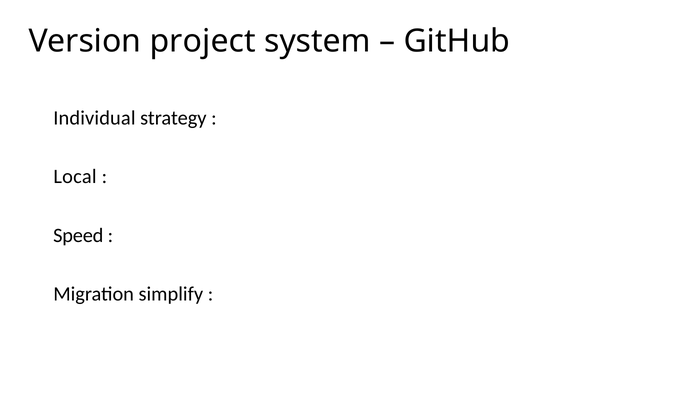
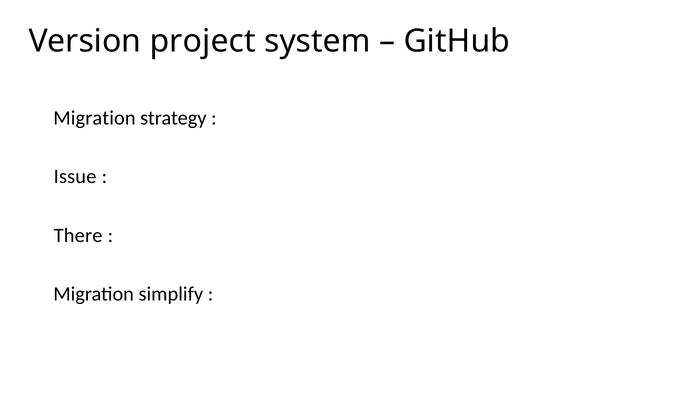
Individual at (94, 118): Individual -> Migration
Local: Local -> Issue
Speed: Speed -> There
